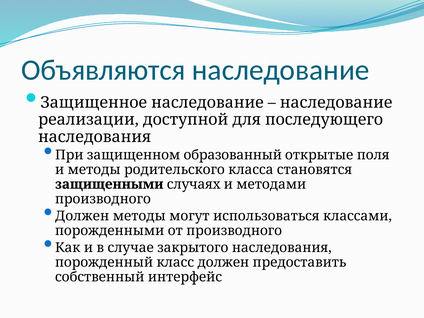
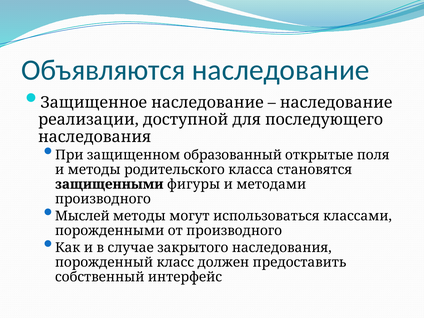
случаях: случаях -> фигуры
Должен at (82, 216): Должен -> Мыслей
